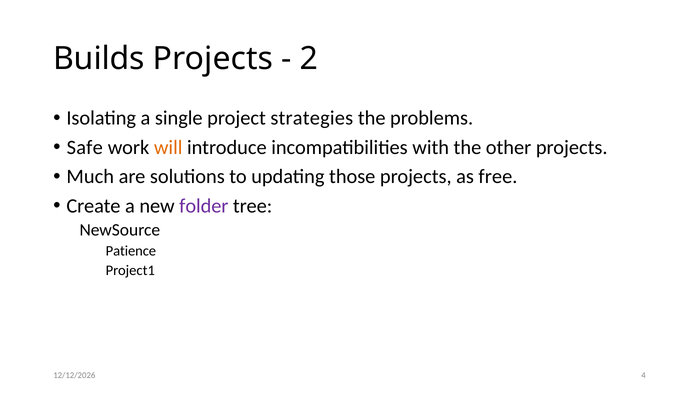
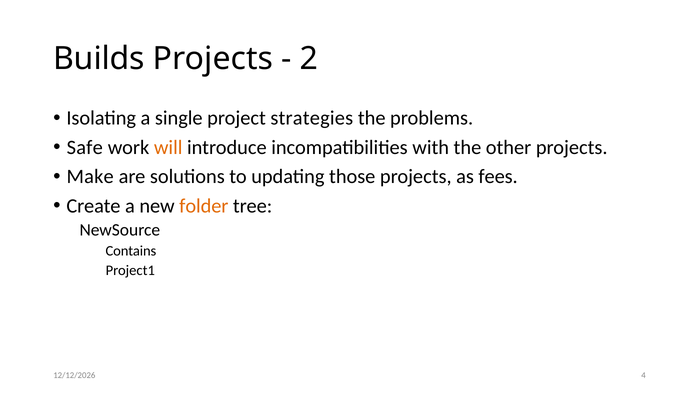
Much: Much -> Make
free: free -> fees
folder colour: purple -> orange
Patience: Patience -> Contains
